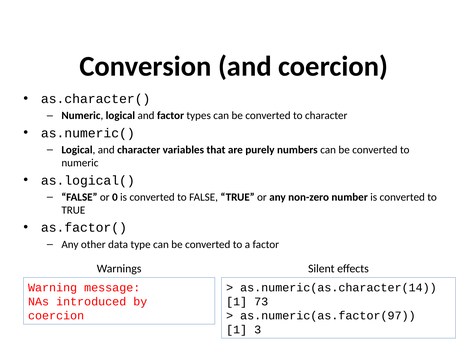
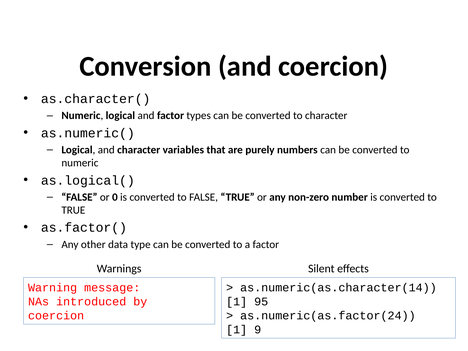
73: 73 -> 95
as.numeric(as.factor(97: as.numeric(as.factor(97 -> as.numeric(as.factor(24
3: 3 -> 9
